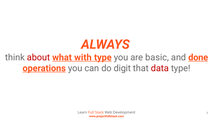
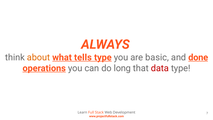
about colour: red -> orange
with: with -> tells
digit: digit -> long
